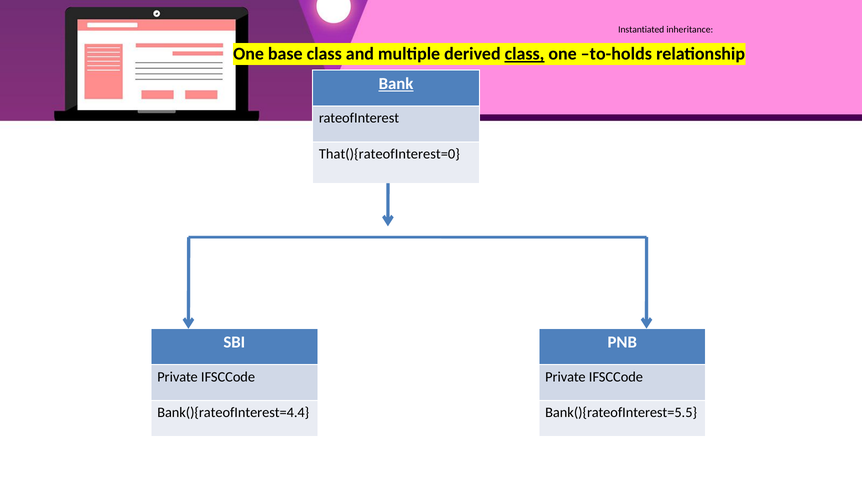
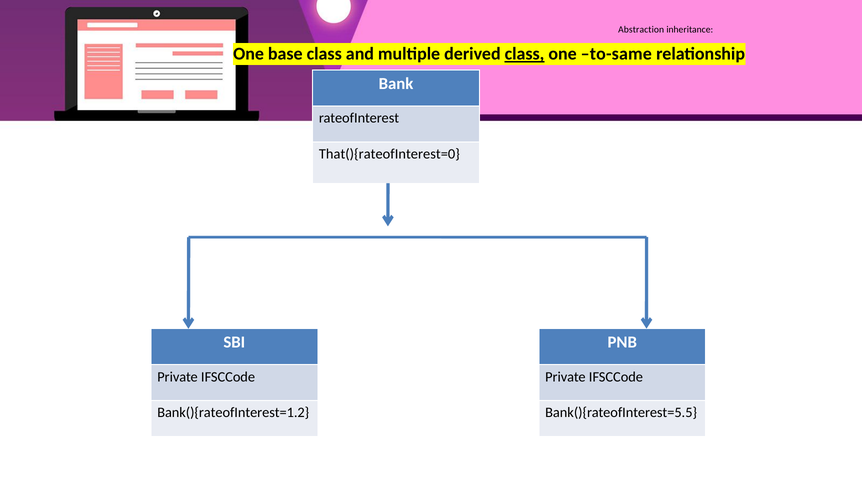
Instantiated: Instantiated -> Abstraction
to-holds: to-holds -> to-same
Bank underline: present -> none
Bank(){rateofInterest=4.4: Bank(){rateofInterest=4.4 -> Bank(){rateofInterest=1.2
